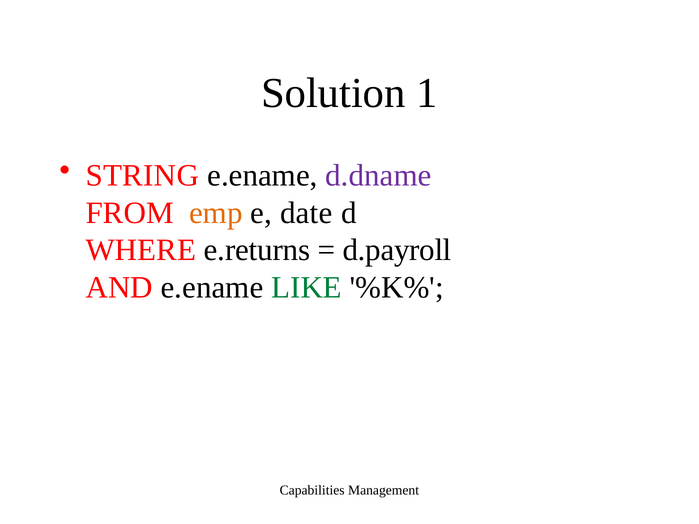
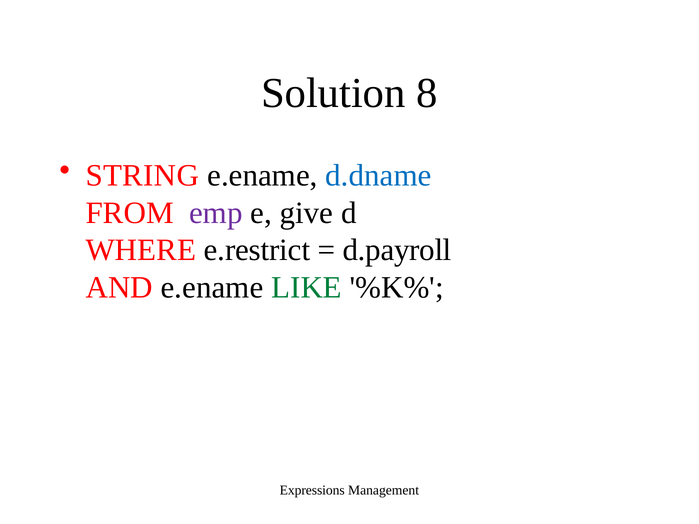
1: 1 -> 8
d.dname colour: purple -> blue
emp colour: orange -> purple
date: date -> give
e.returns: e.returns -> e.restrict
Capabilities: Capabilities -> Expressions
